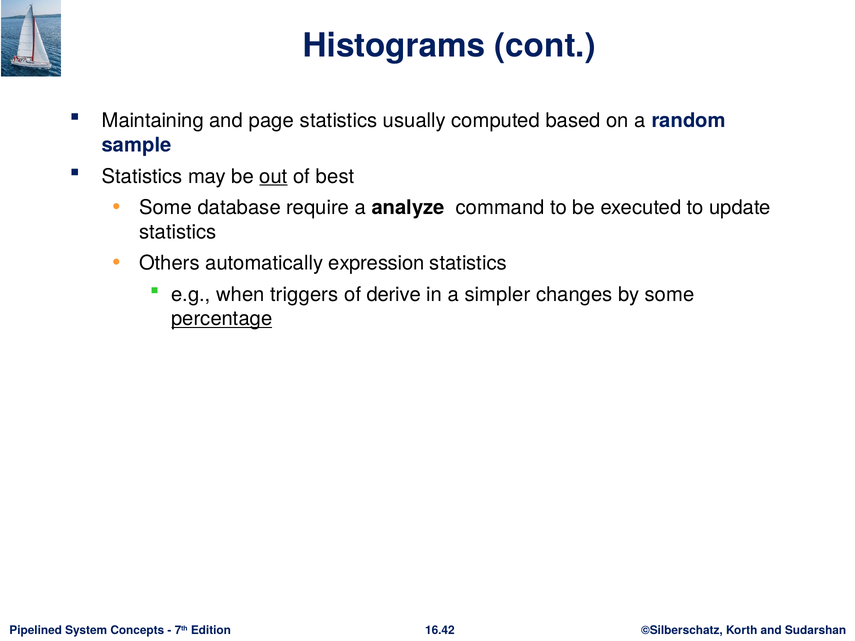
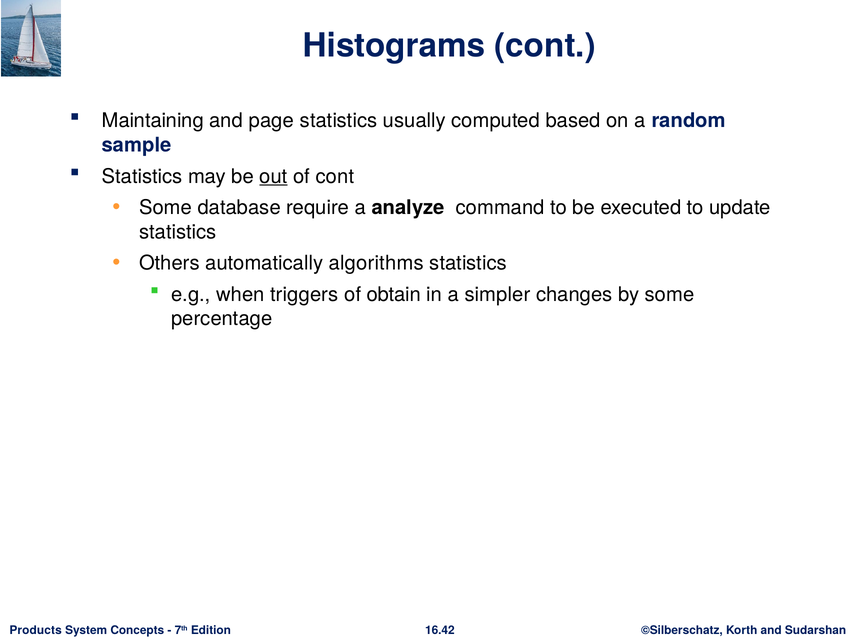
of best: best -> cont
expression: expression -> algorithms
derive: derive -> obtain
percentage underline: present -> none
Pipelined: Pipelined -> Products
